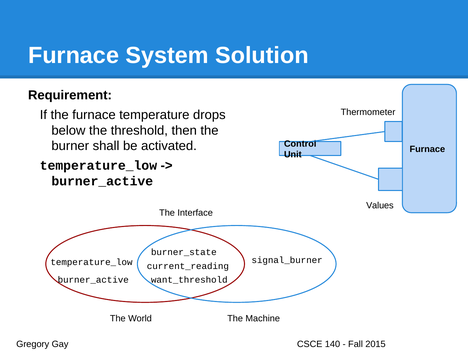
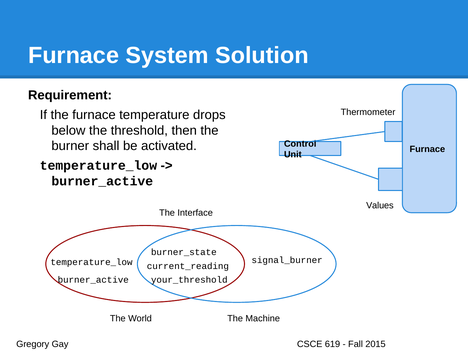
want_threshold: want_threshold -> your_threshold
140: 140 -> 619
